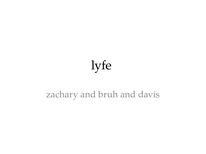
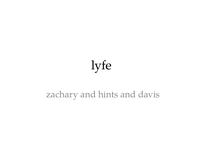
bruh: bruh -> hints
